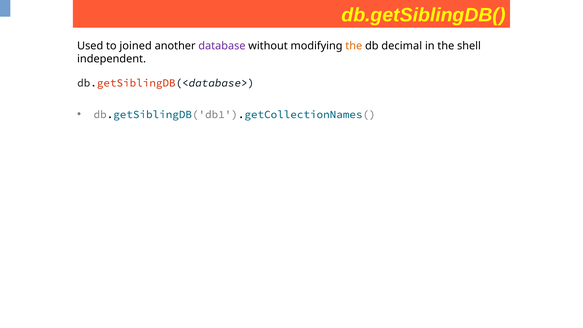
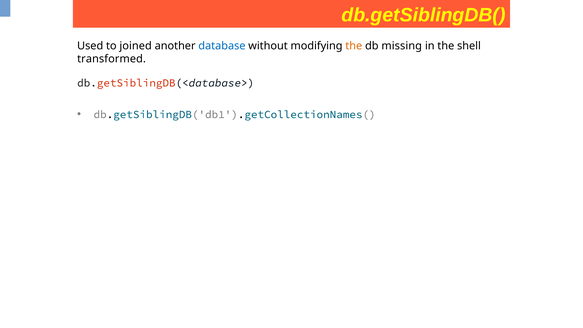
database colour: purple -> blue
decimal: decimal -> missing
independent: independent -> transformed
